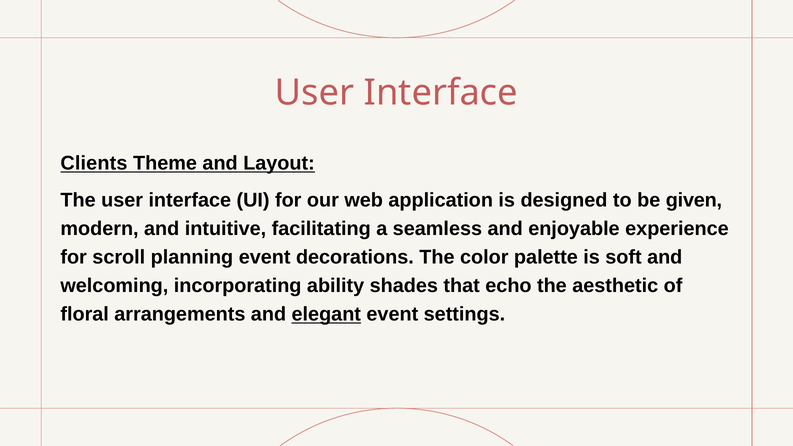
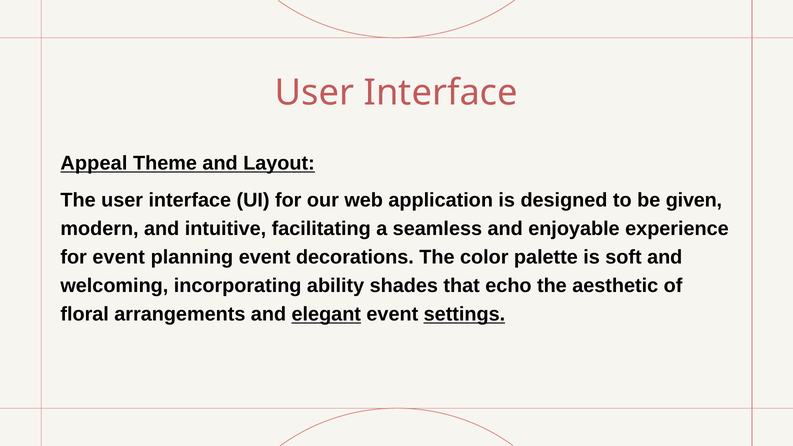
Clients: Clients -> Appeal
for scroll: scroll -> event
settings underline: none -> present
